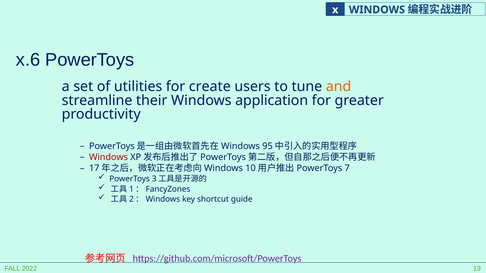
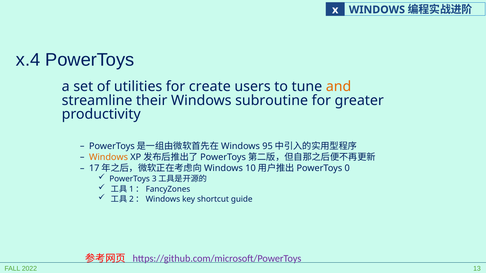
x.6: x.6 -> x.4
application: application -> subroutine
Windows at (109, 157) colour: red -> orange
7: 7 -> 0
